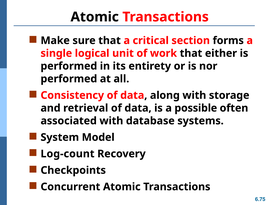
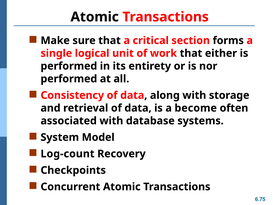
possible: possible -> become
